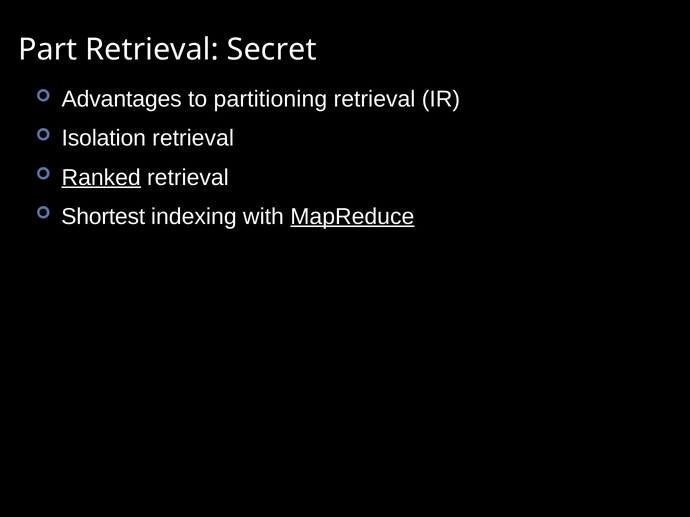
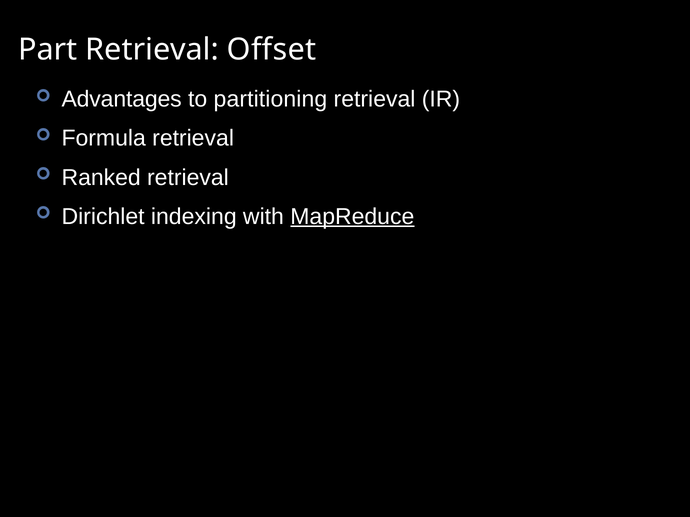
Secret: Secret -> Offset
Isolation: Isolation -> Formula
Ranked underline: present -> none
Shortest: Shortest -> Dirichlet
